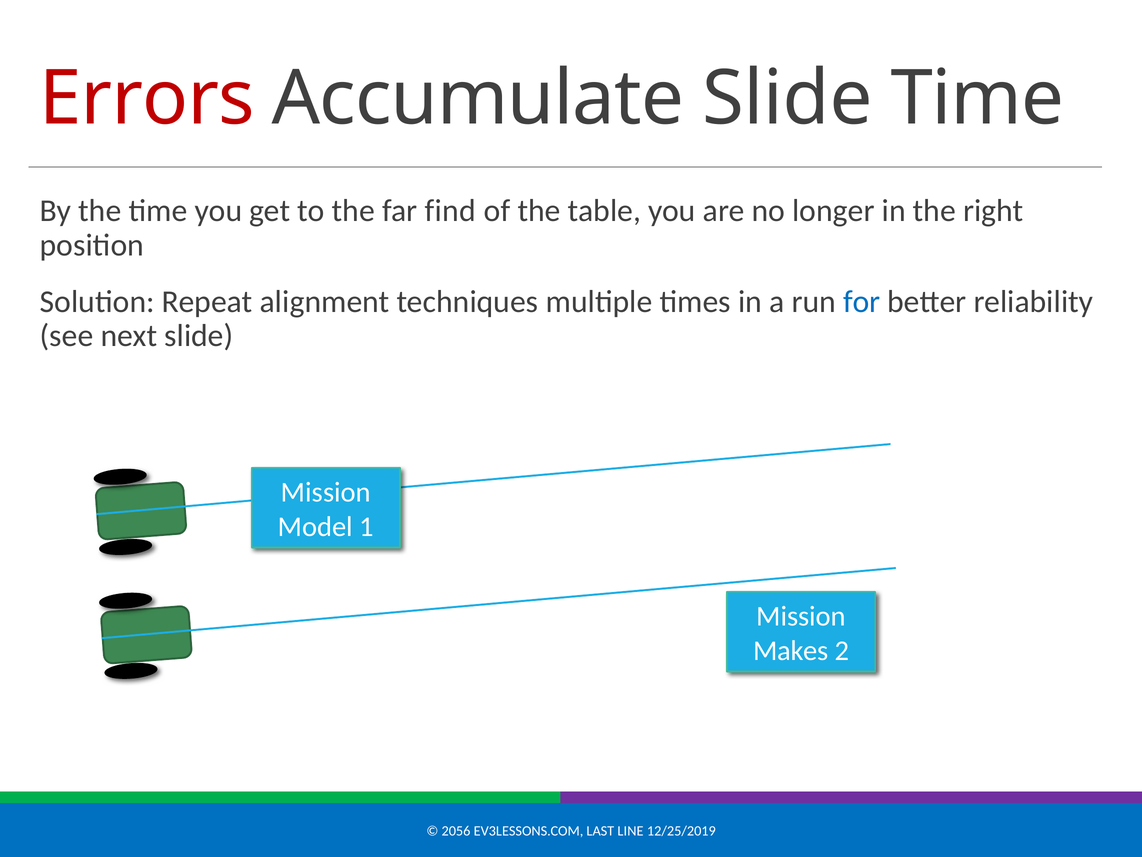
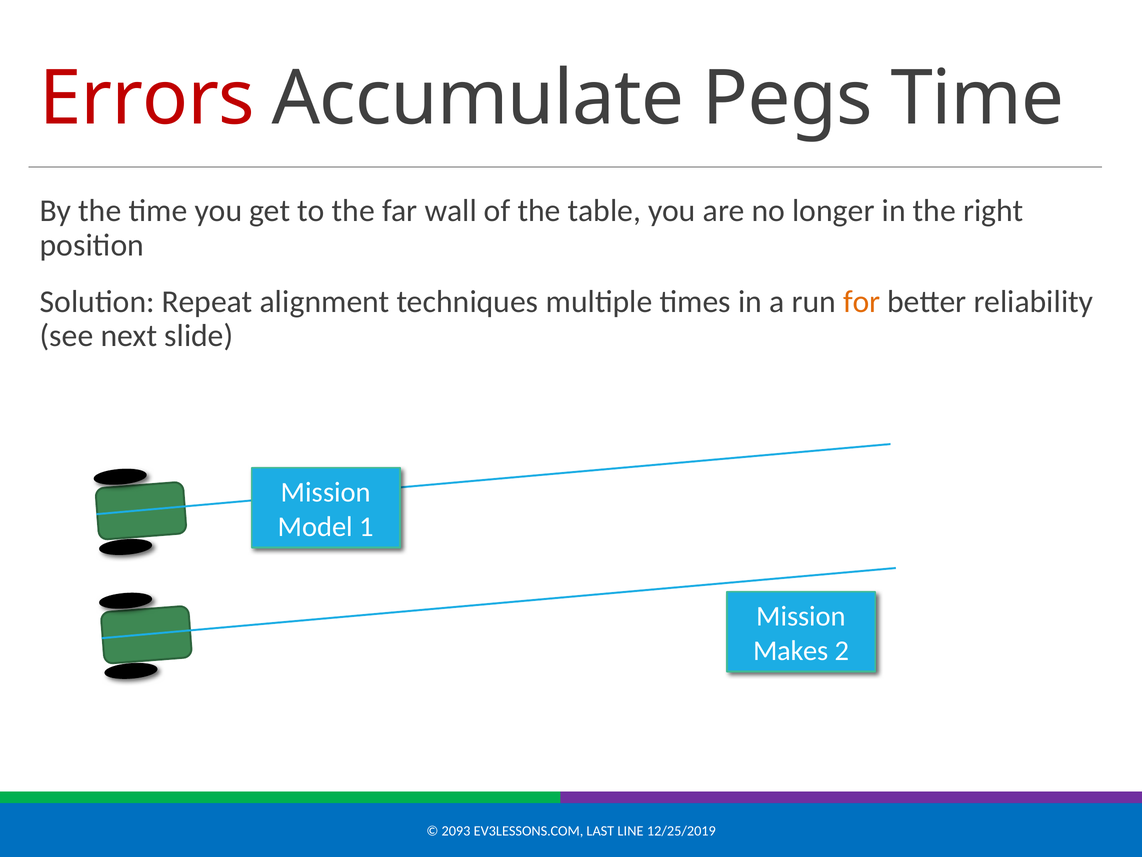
Accumulate Slide: Slide -> Pegs
find: find -> wall
for colour: blue -> orange
2056: 2056 -> 2093
